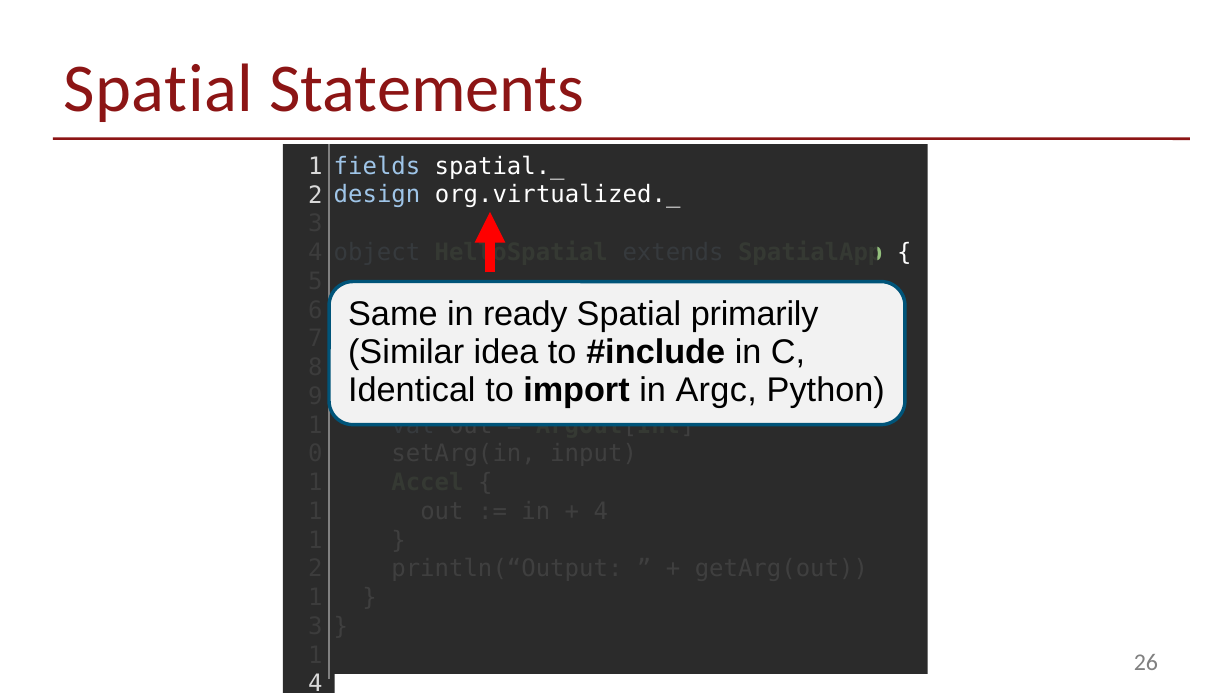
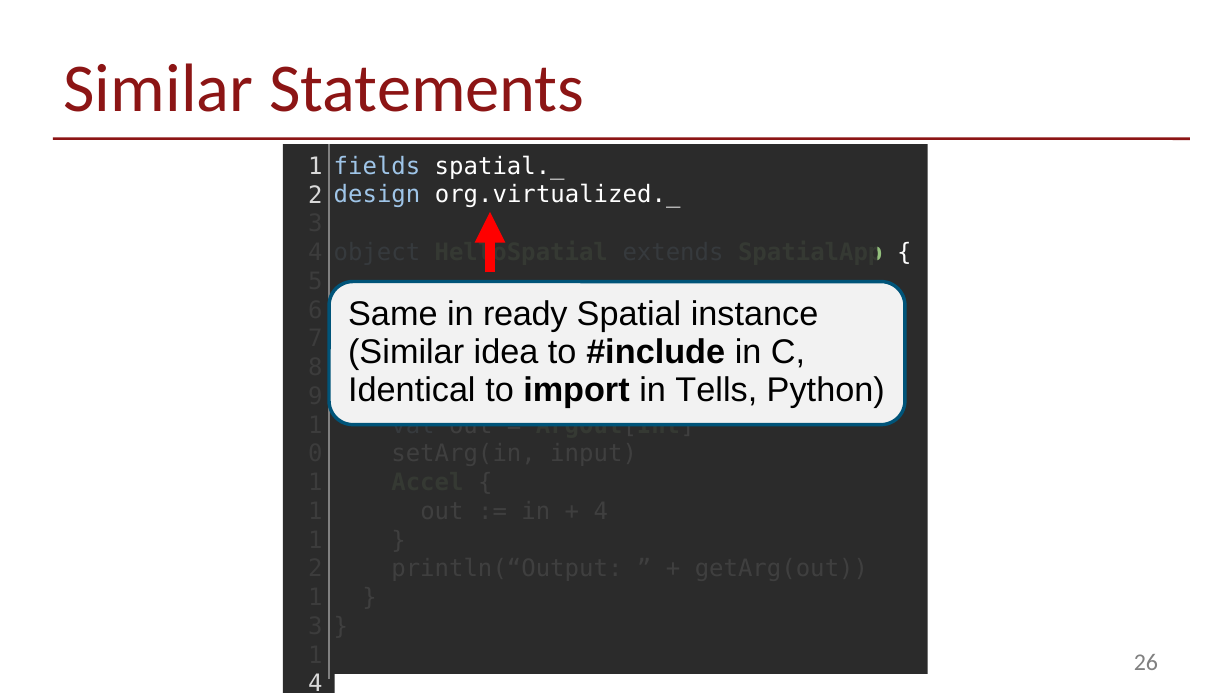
Spatial at (158, 89): Spatial -> Similar
primarily: primarily -> instance
Argc: Argc -> Tells
